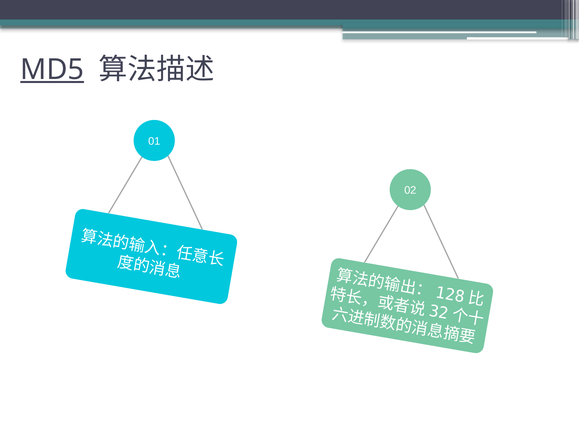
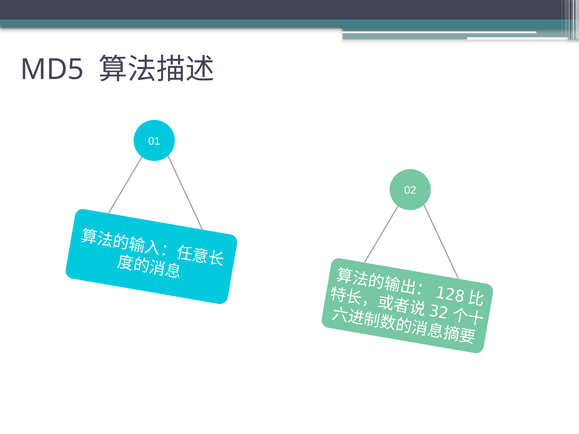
MD5 underline: present -> none
